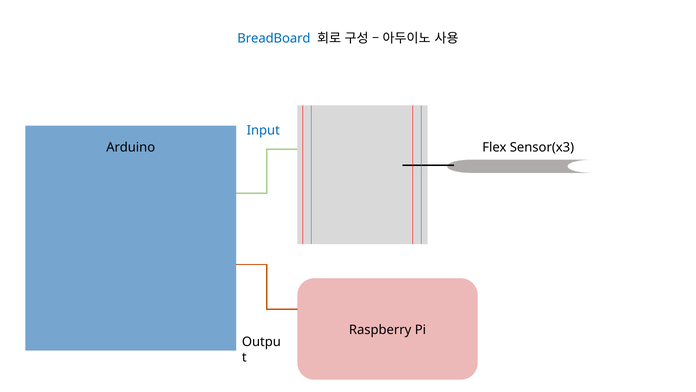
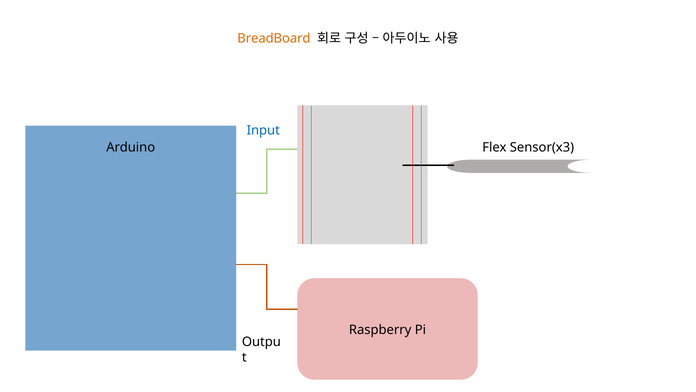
BreadBoard colour: blue -> orange
